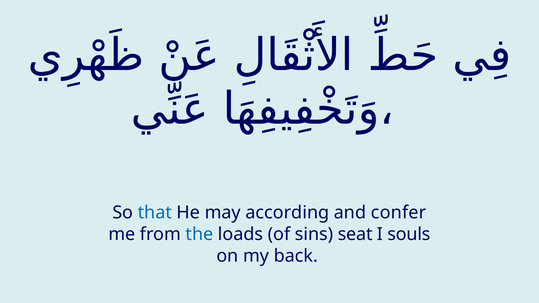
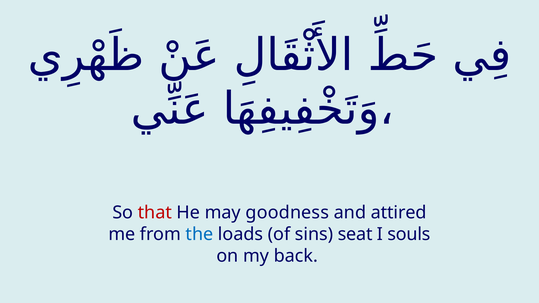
that colour: blue -> red
according: according -> goodness
confer: confer -> attired
